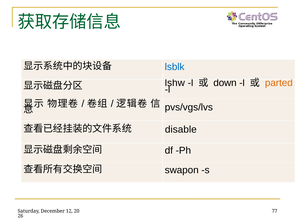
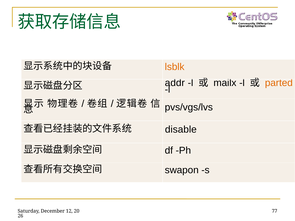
lsblk colour: blue -> orange
lshw: lshw -> addr
down: down -> mailx
